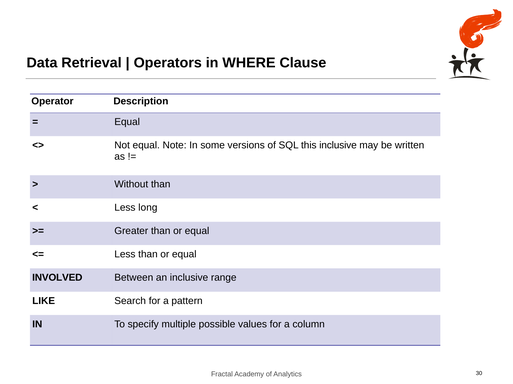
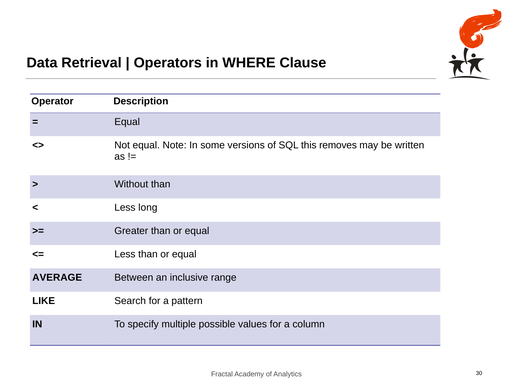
this inclusive: inclusive -> removes
INVOLVED: INVOLVED -> AVERAGE
